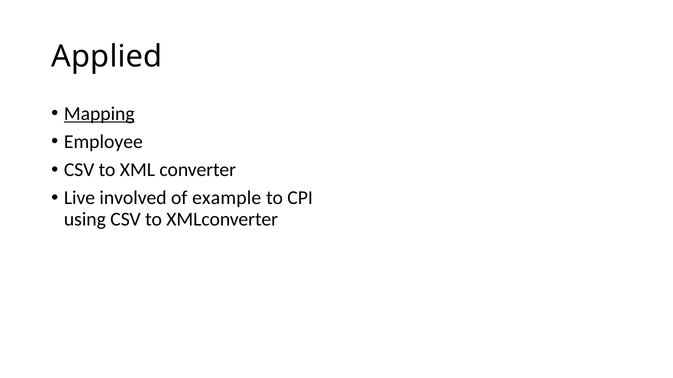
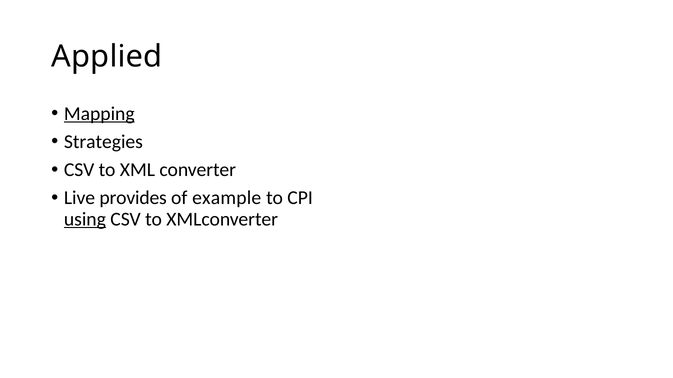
Employee: Employee -> Strategies
involved: involved -> provides
using underline: none -> present
